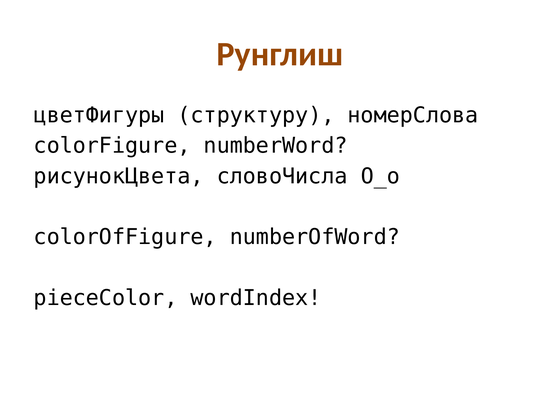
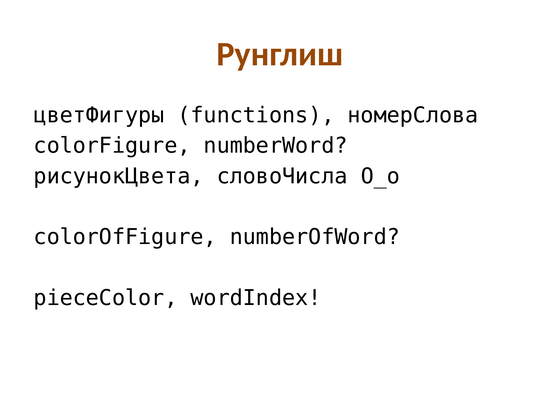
структуру: структуру -> functions
